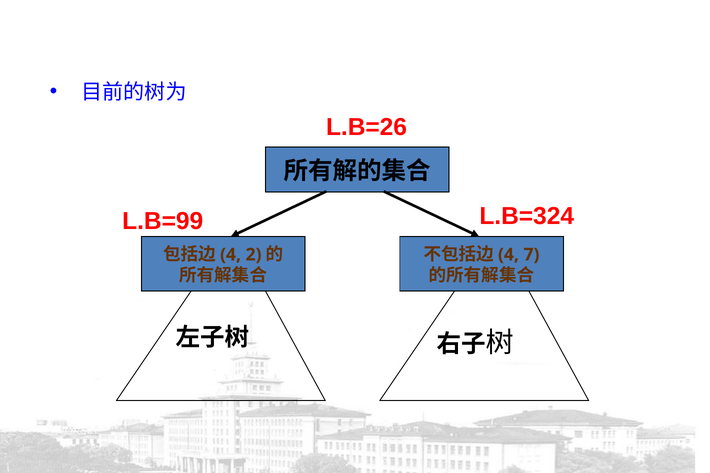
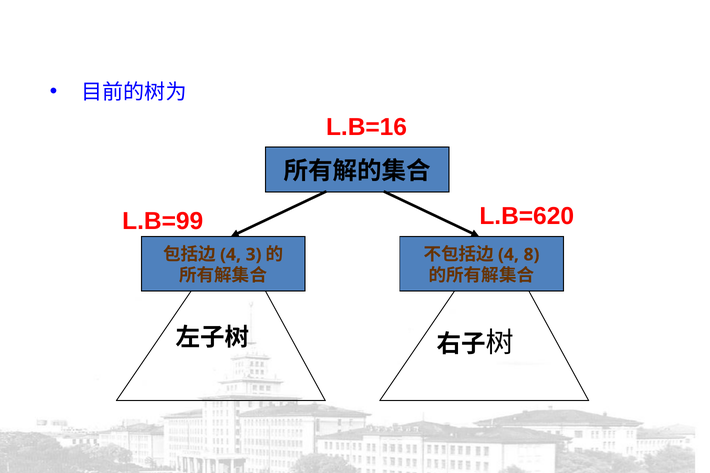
L.B=26: L.B=26 -> L.B=16
L.B=324: L.B=324 -> L.B=620
2: 2 -> 3
7: 7 -> 8
